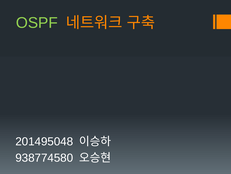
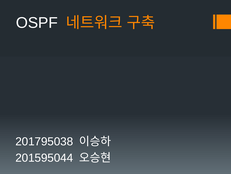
OSPF colour: light green -> white
201495048: 201495048 -> 201795038
938774580: 938774580 -> 201595044
